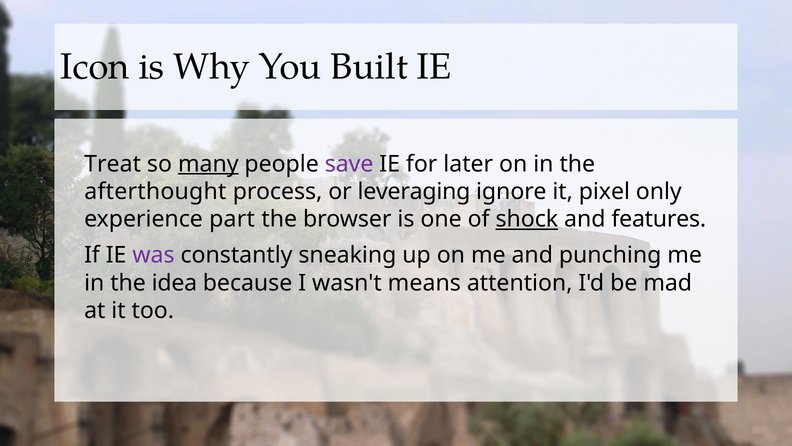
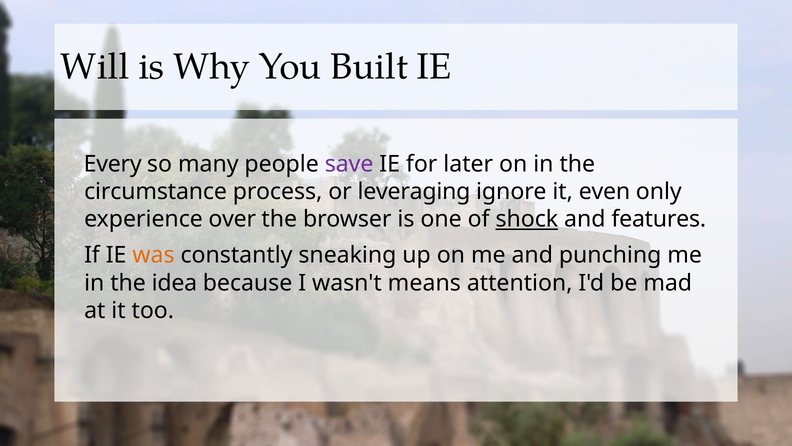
Icon: Icon -> Will
Treat: Treat -> Every
many underline: present -> none
afterthought: afterthought -> circumstance
pixel: pixel -> even
part: part -> over
was colour: purple -> orange
